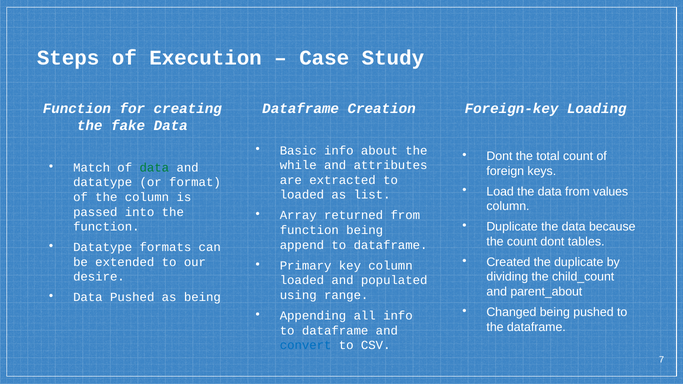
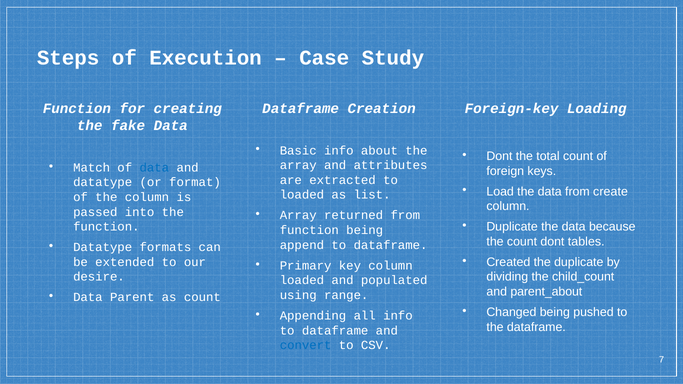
while at (298, 165): while -> array
data at (154, 168) colour: green -> blue
values: values -> create
Data Pushed: Pushed -> Parent
as being: being -> count
